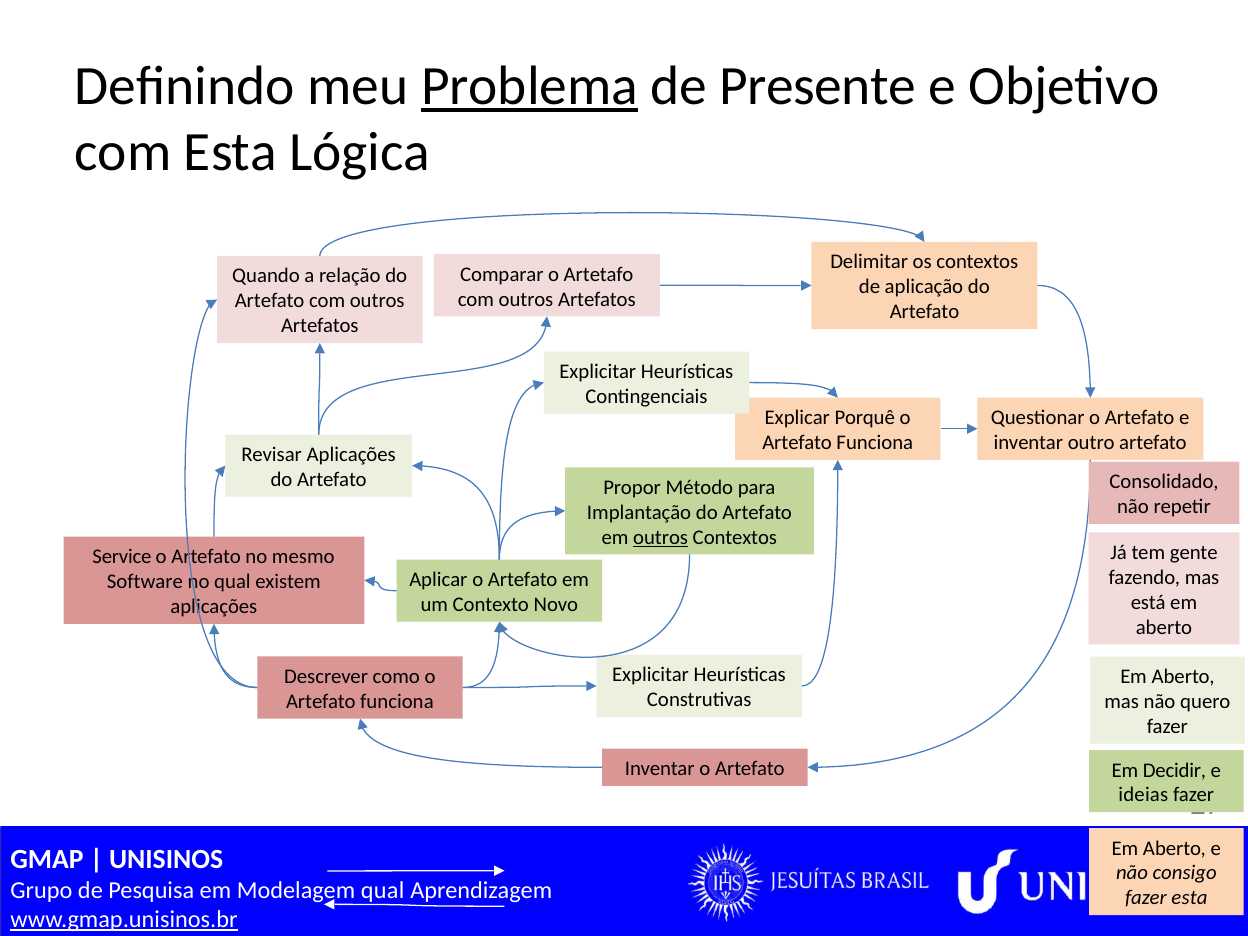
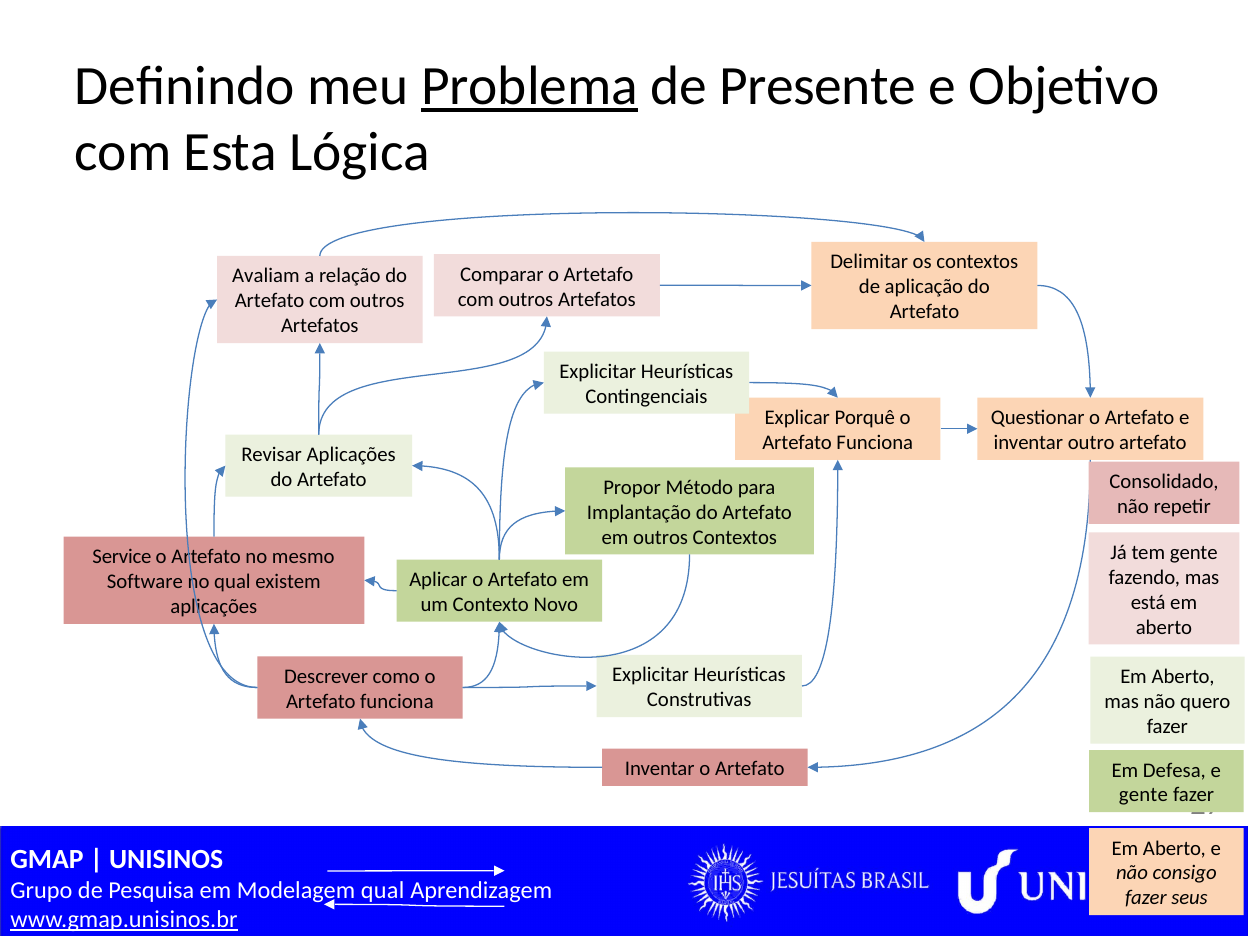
Quando: Quando -> Avaliam
outros at (661, 537) underline: present -> none
Decidir: Decidir -> Defesa
ideias at (1143, 795): ideias -> gente
fazer esta: esta -> seus
